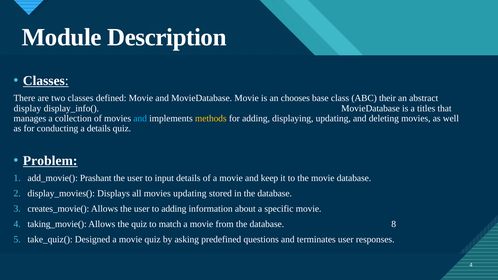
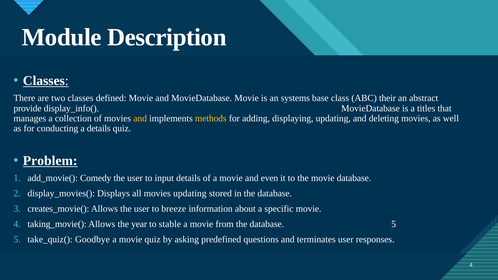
chooses: chooses -> systems
display: display -> provide
and at (140, 118) colour: light blue -> yellow
Prashant: Prashant -> Comedy
keep: keep -> even
to adding: adding -> breeze
the quiz: quiz -> year
match: match -> stable
database 8: 8 -> 5
Designed: Designed -> Goodbye
